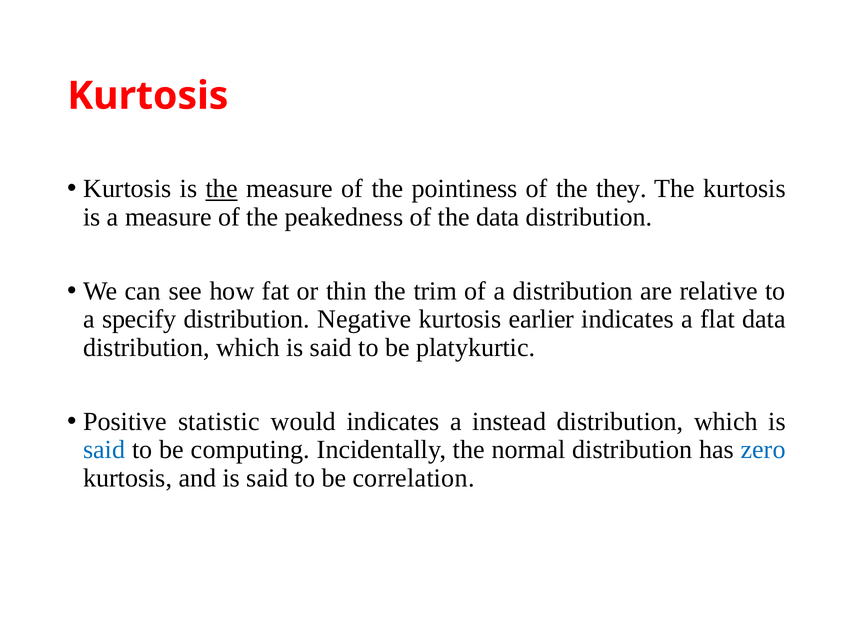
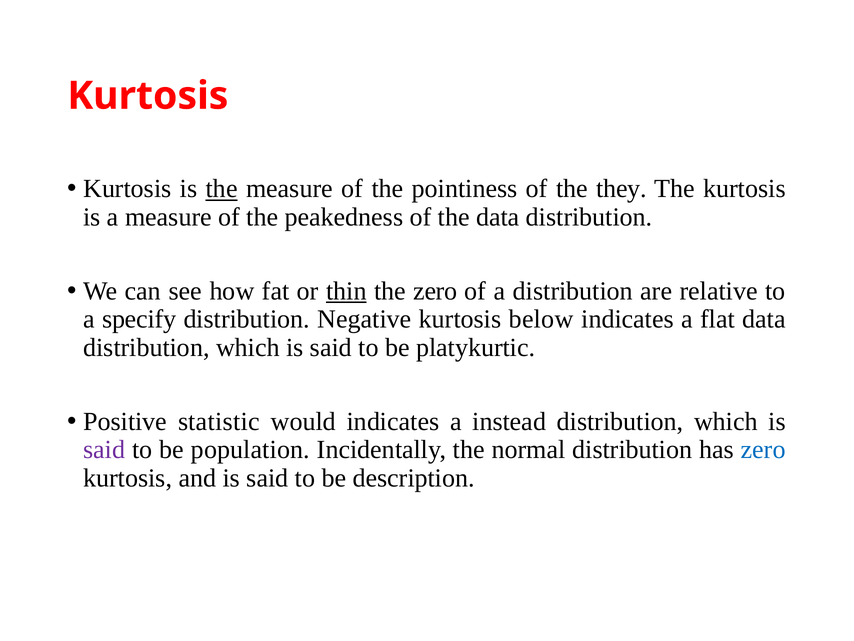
thin underline: none -> present
the trim: trim -> zero
earlier: earlier -> below
said at (104, 449) colour: blue -> purple
computing: computing -> population
correlation: correlation -> description
